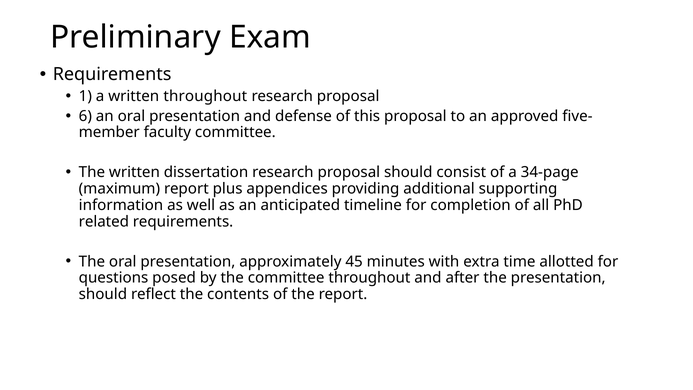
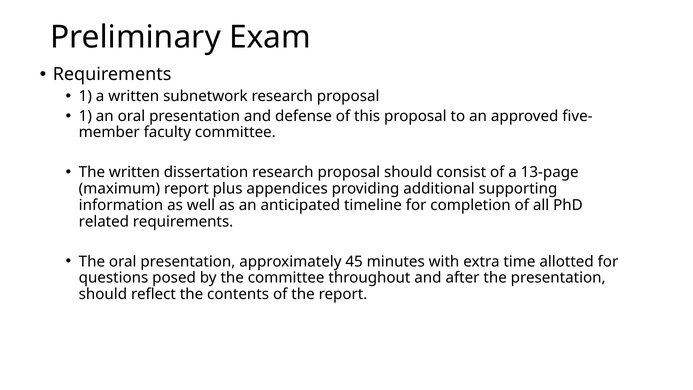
written throughout: throughout -> subnetwork
6 at (85, 116): 6 -> 1
34-page: 34-page -> 13-page
